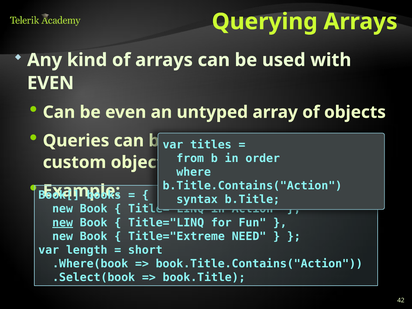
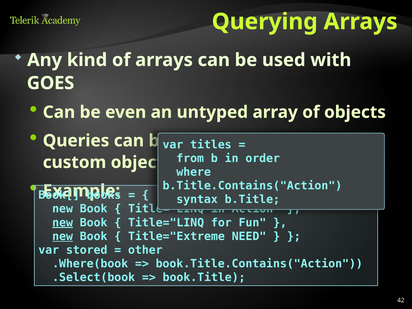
EVEN at (51, 83): EVEN -> GOES
new at (63, 236) underline: none -> present
length: length -> stored
short: short -> other
